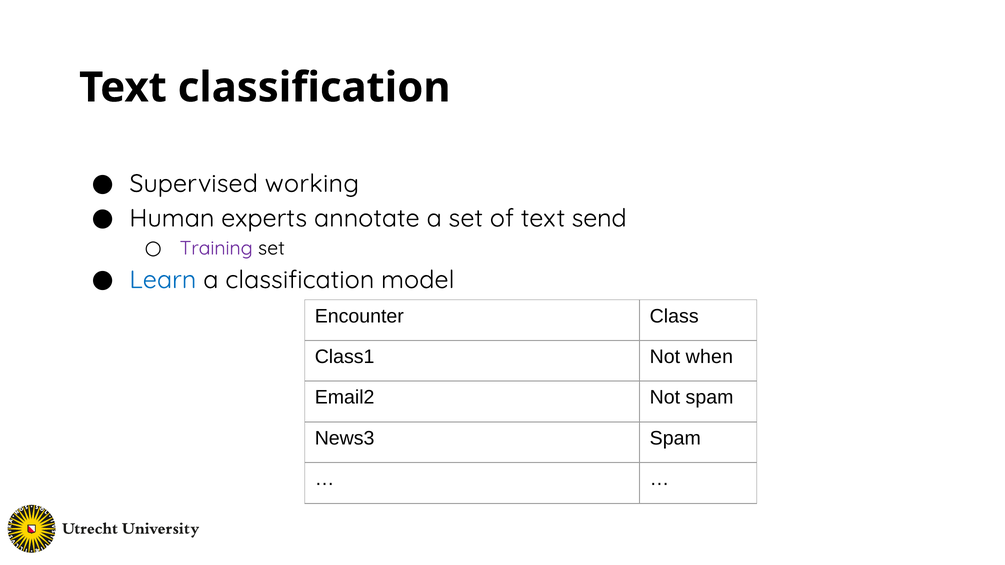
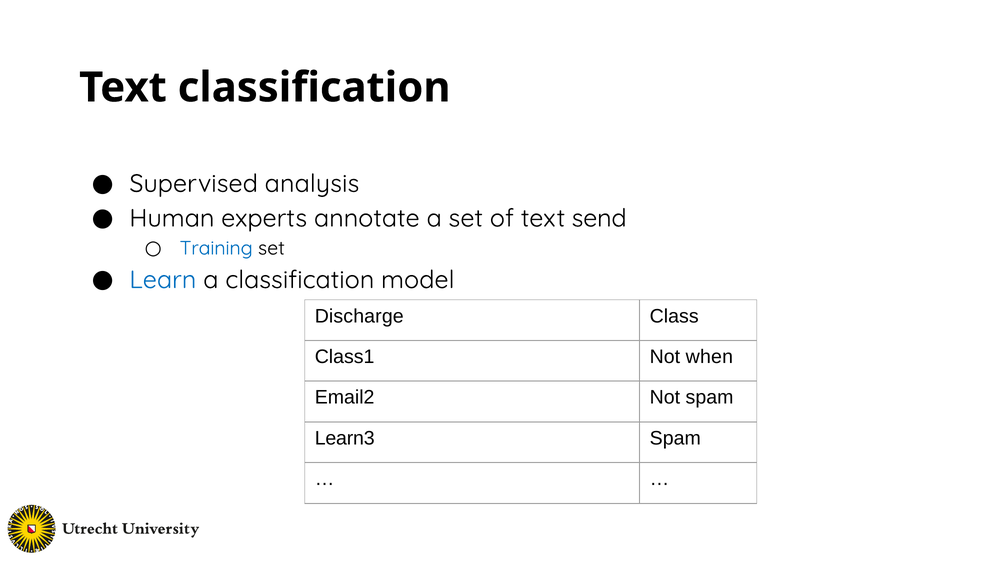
working: working -> analysis
Training colour: purple -> blue
Encounter: Encounter -> Discharge
News3: News3 -> Learn3
